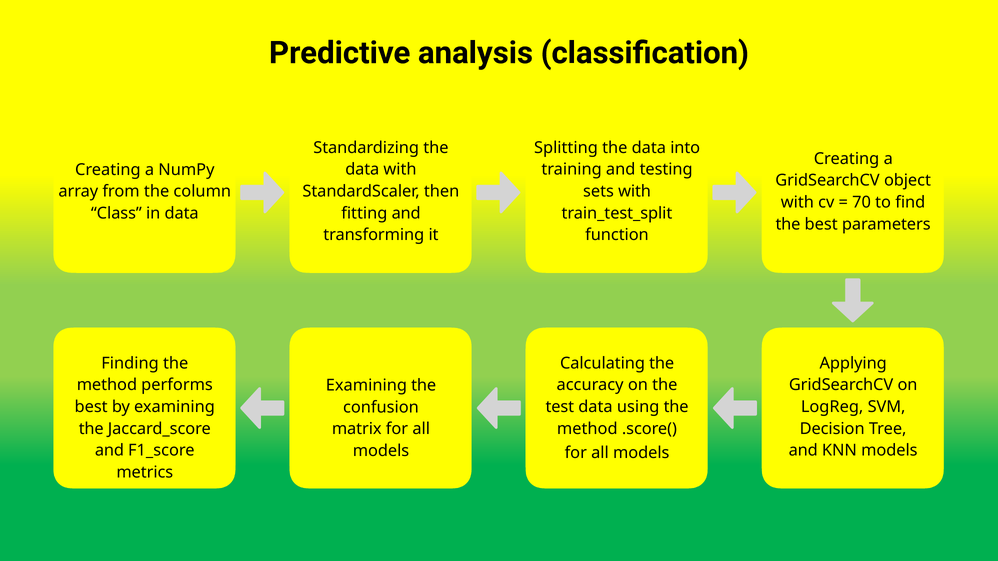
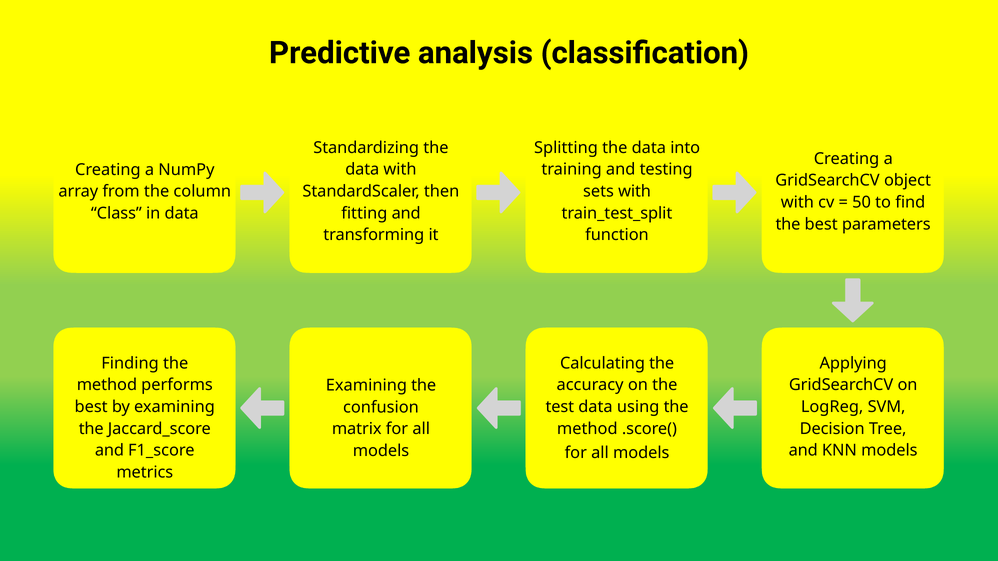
70: 70 -> 50
